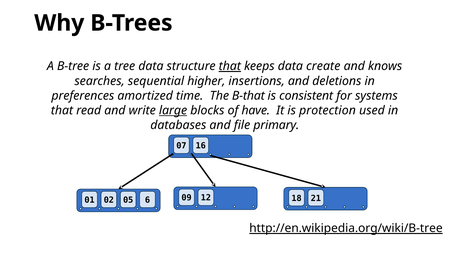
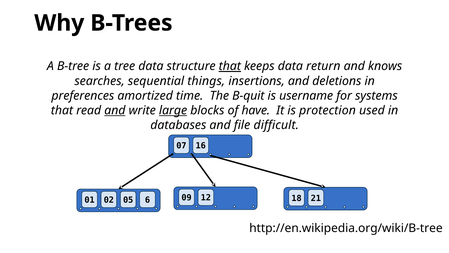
create: create -> return
higher: higher -> things
B-that: B-that -> B-quit
consistent: consistent -> username
and at (115, 110) underline: none -> present
primary: primary -> difficult
http://en.wikipedia.org/wiki/B-tree underline: present -> none
